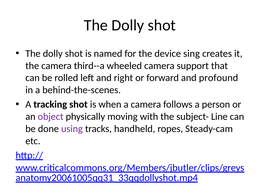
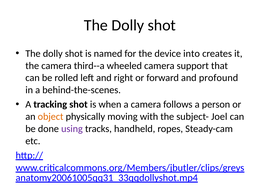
sing: sing -> into
object colour: purple -> orange
Line: Line -> Joel
